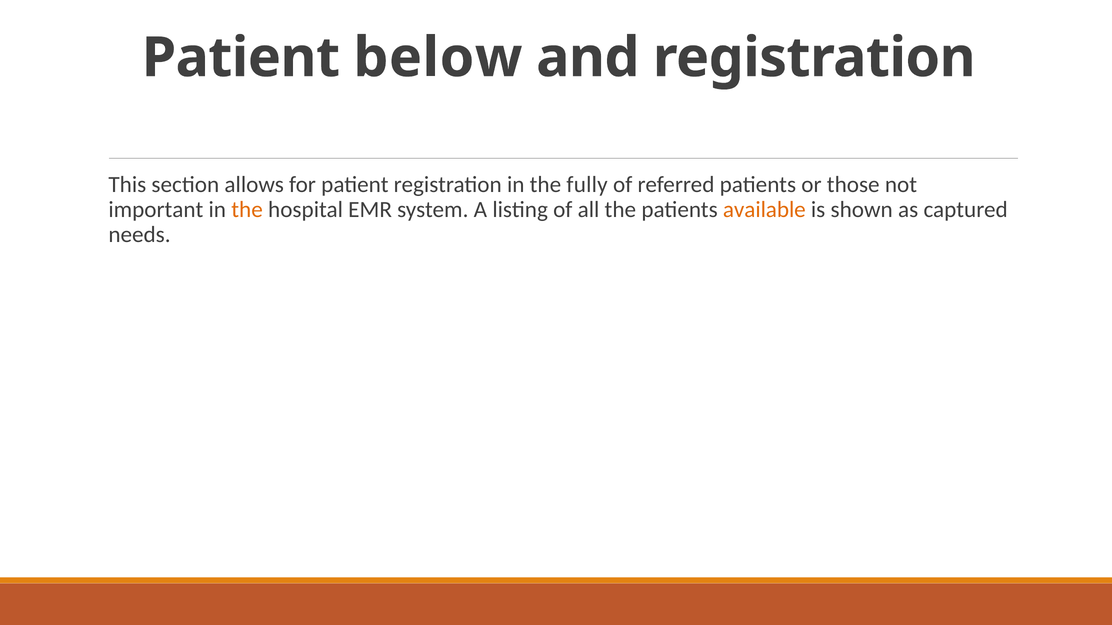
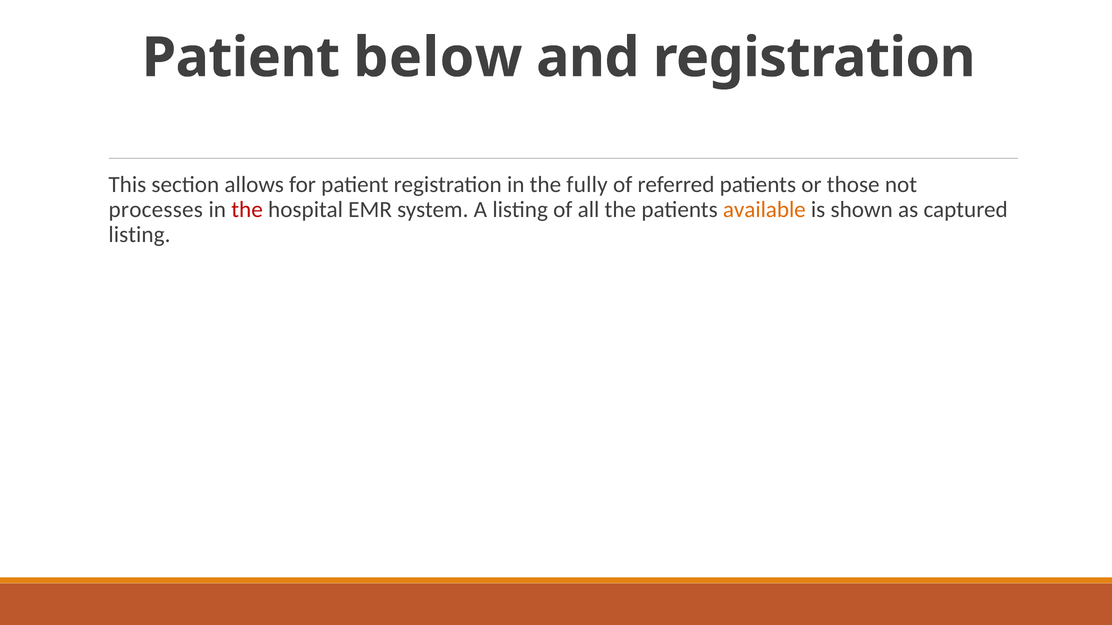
important: important -> processes
the at (247, 210) colour: orange -> red
needs at (140, 235): needs -> listing
